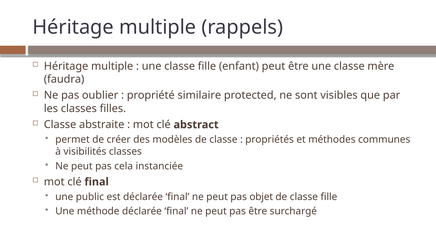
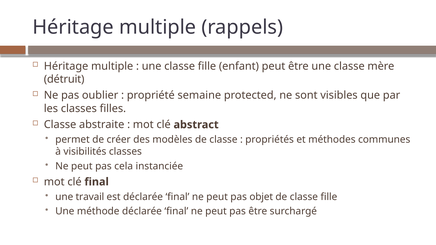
faudra: faudra -> détruit
similaire: similaire -> semaine
public: public -> travail
